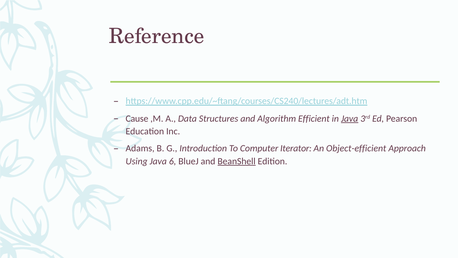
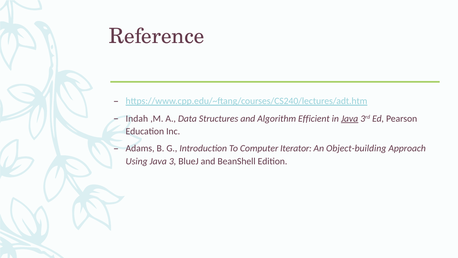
Cause: Cause -> Indah
Object-efficient: Object-efficient -> Object-building
6: 6 -> 3
BeanShell underline: present -> none
